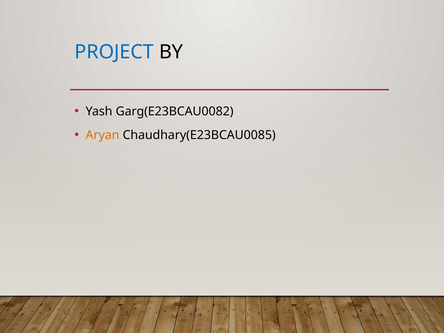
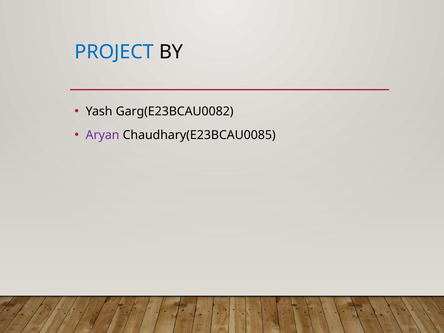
Aryan colour: orange -> purple
